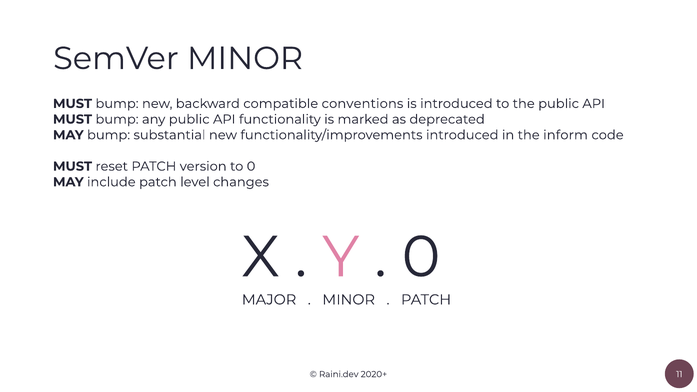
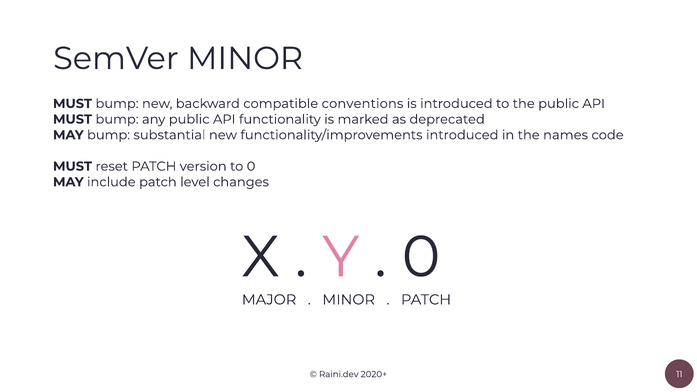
inform: inform -> names
